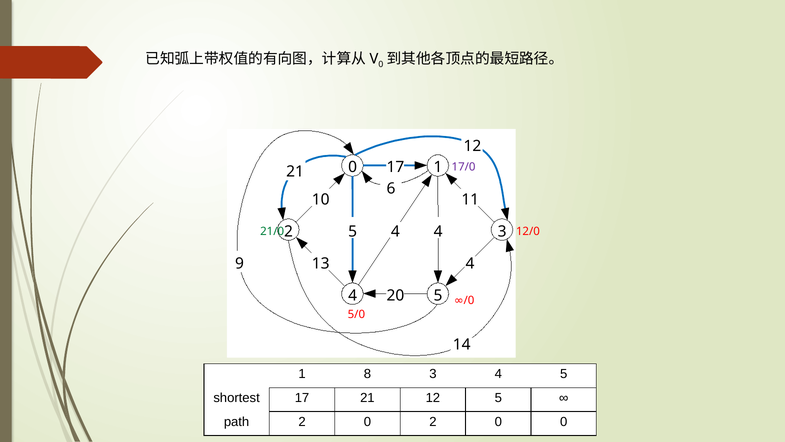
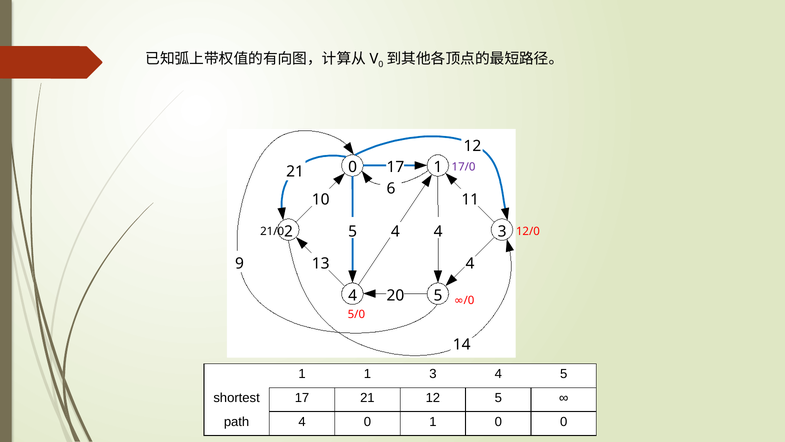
21/0 colour: green -> black
1 8: 8 -> 1
path 2: 2 -> 4
2 at (433, 422): 2 -> 1
